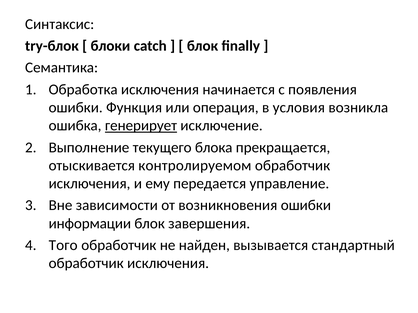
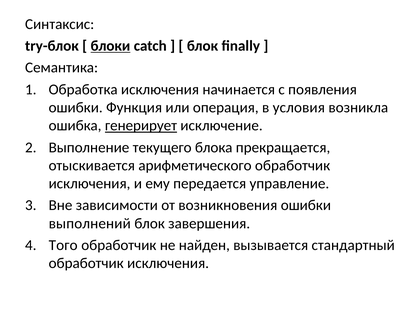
блоки underline: none -> present
контролируемом: контролируемом -> арифметического
информации: информации -> выполнений
